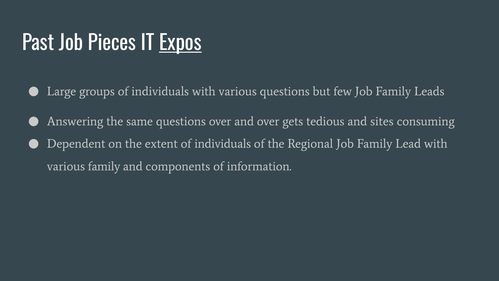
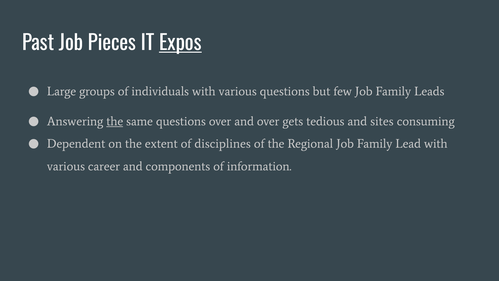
the at (115, 121) underline: none -> present
extent of individuals: individuals -> disciplines
various family: family -> career
